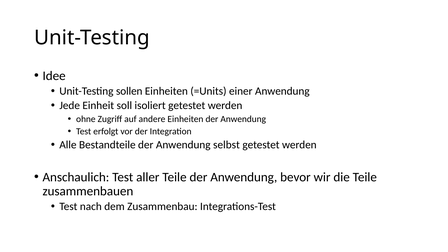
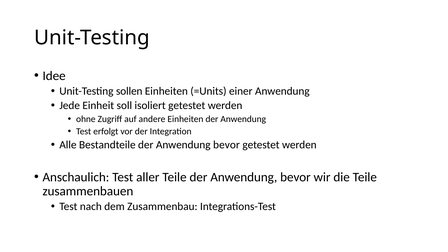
Bestandteile der Anwendung selbst: selbst -> bevor
